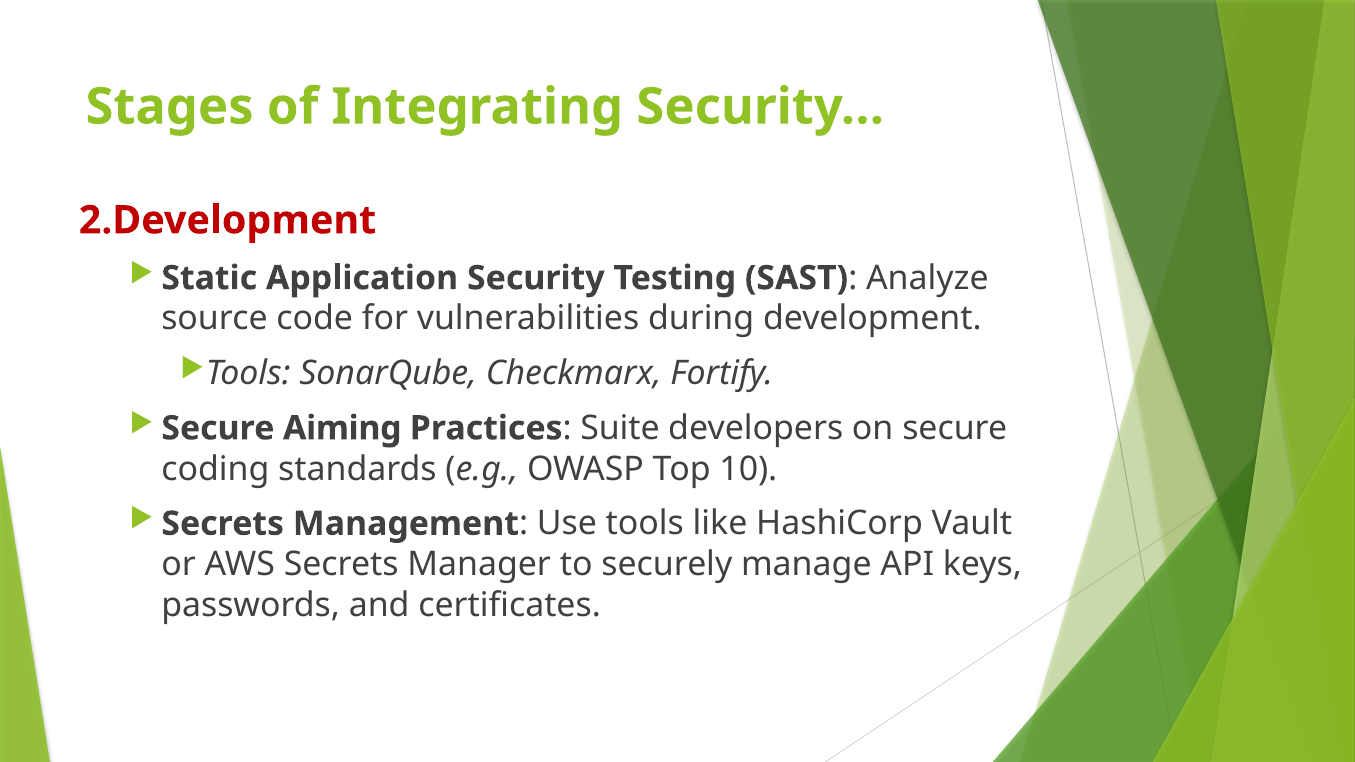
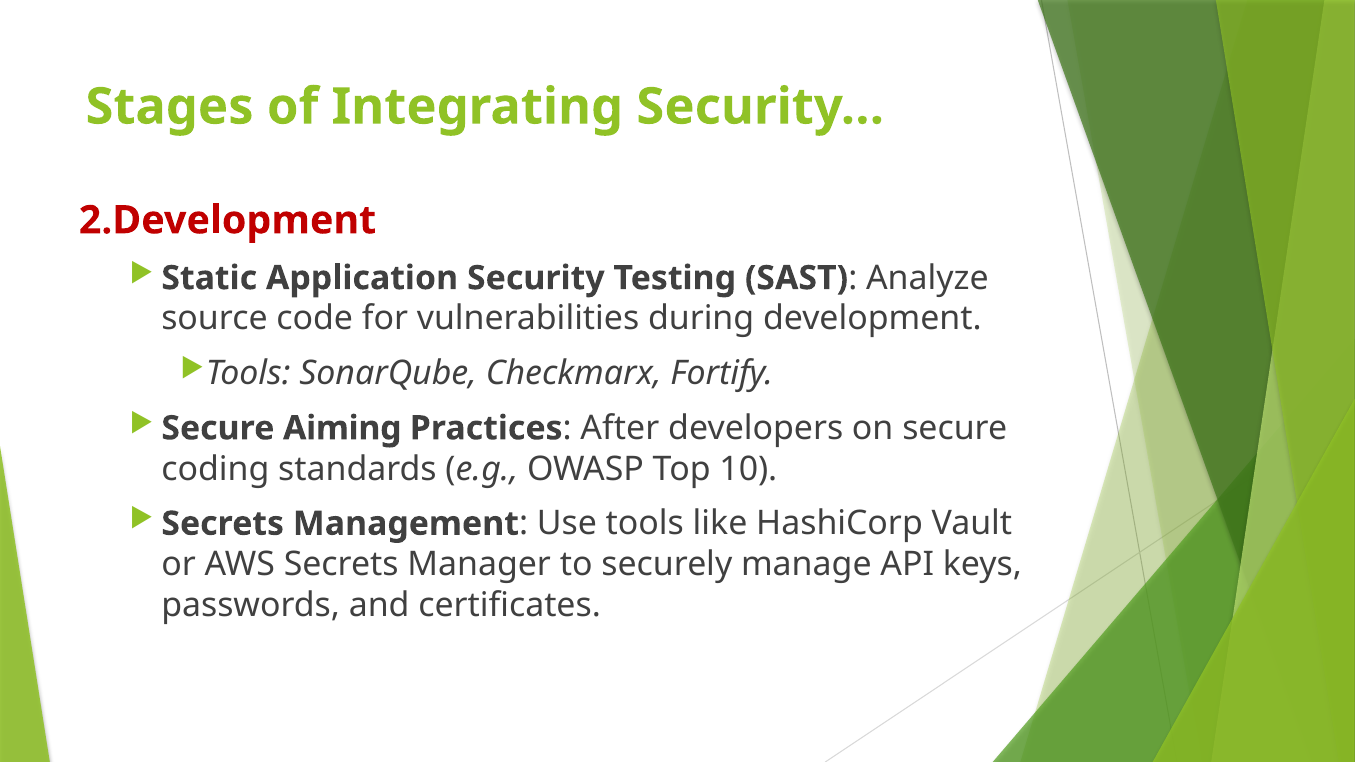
Suite: Suite -> After
